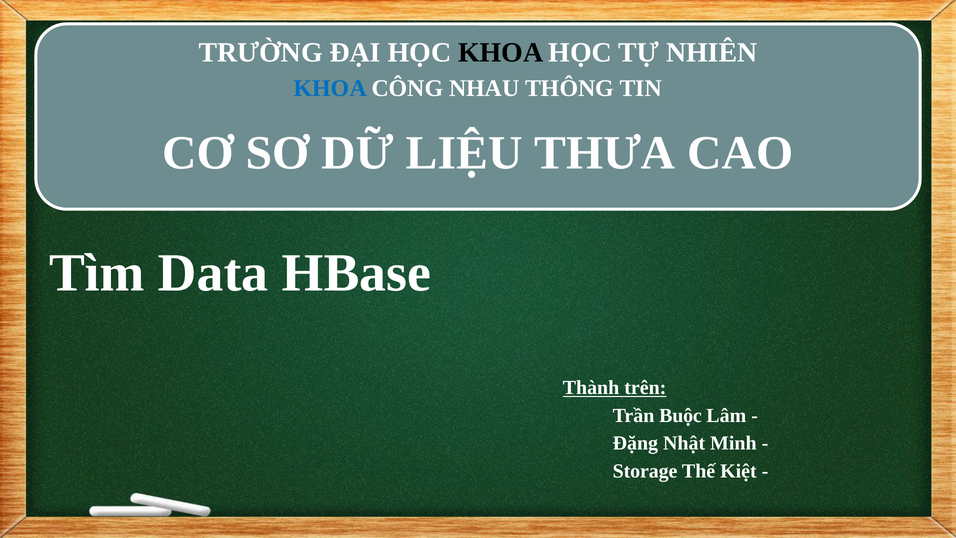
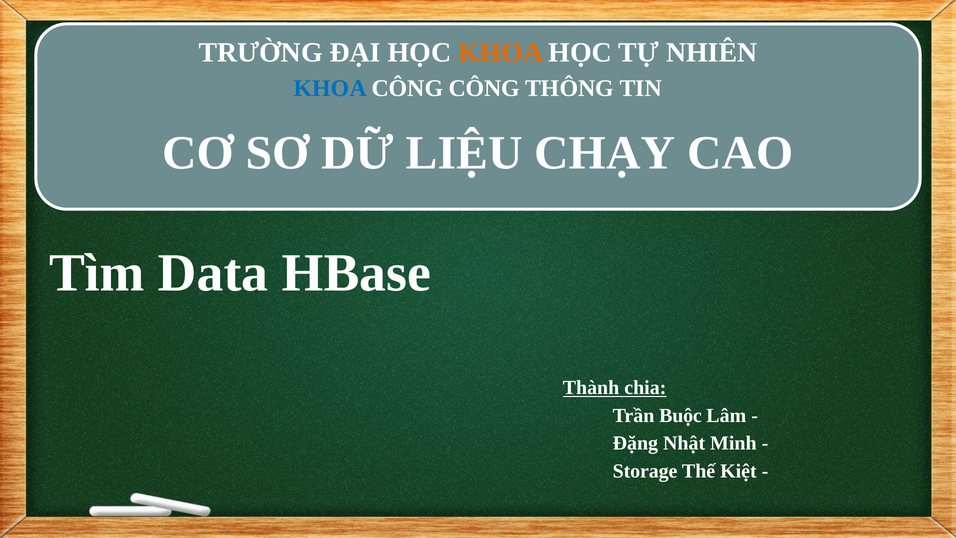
KHOA at (501, 53) colour: black -> orange
CÔNG NHAU: NHAU -> CÔNG
THƯA: THƯA -> CHẠY
trên: trên -> chia
